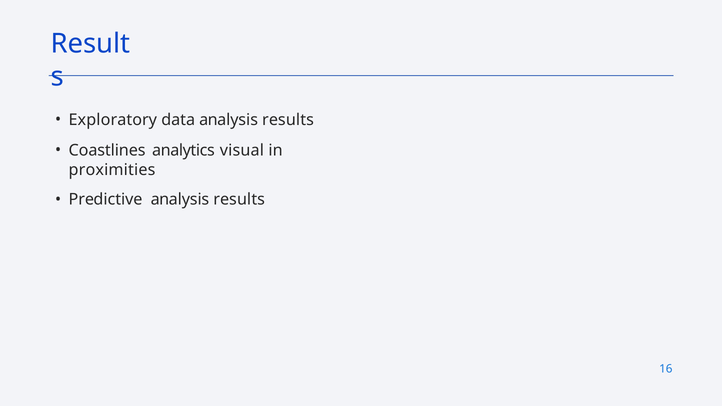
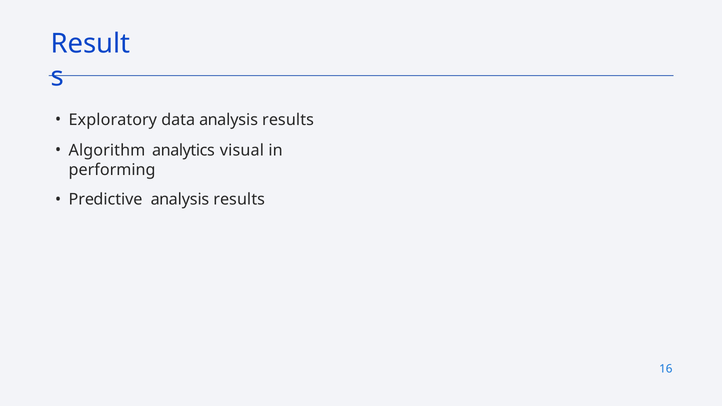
Coastlines: Coastlines -> Algorithm
proximities: proximities -> performing
